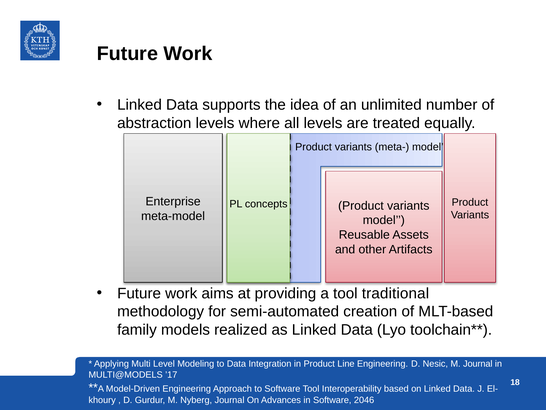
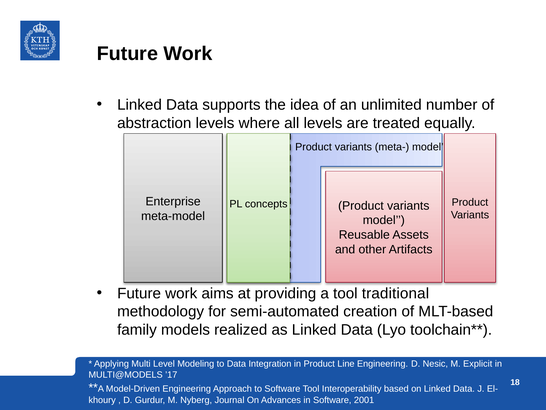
M Journal: Journal -> Explicit
2046: 2046 -> 2001
